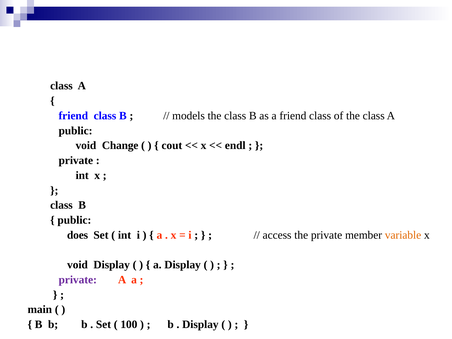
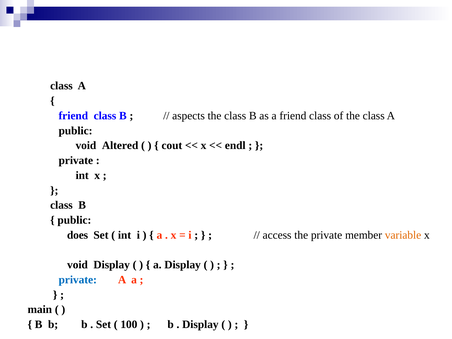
models: models -> aspects
Change: Change -> Altered
private at (78, 280) colour: purple -> blue
